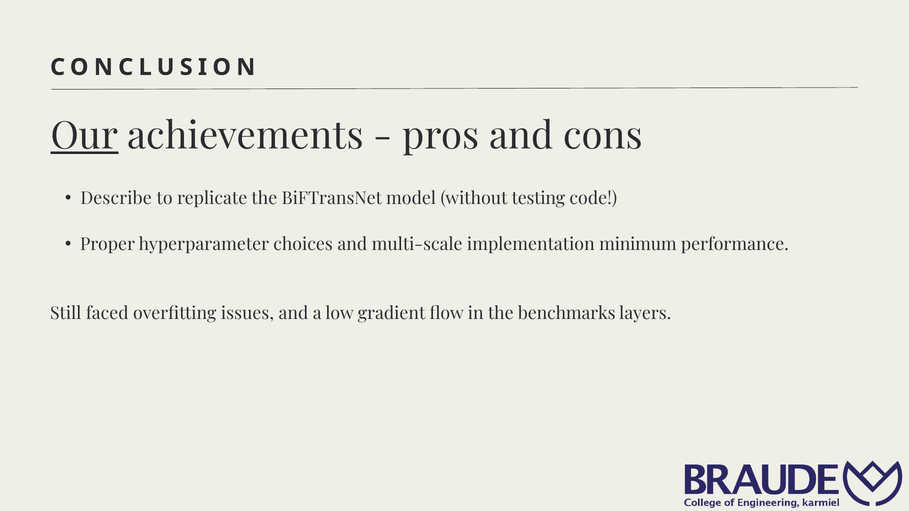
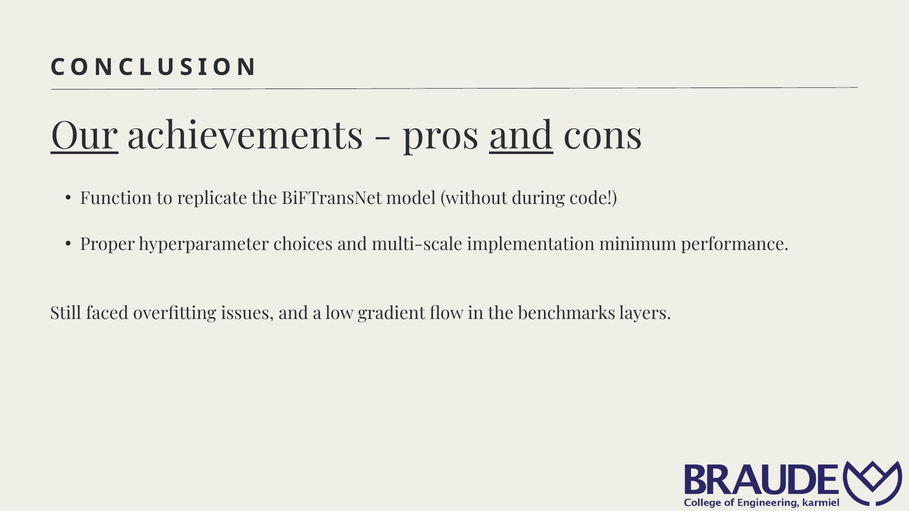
and at (521, 136) underline: none -> present
Describe: Describe -> Function
testing: testing -> during
